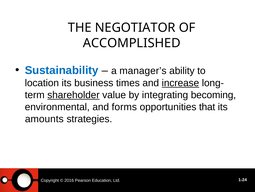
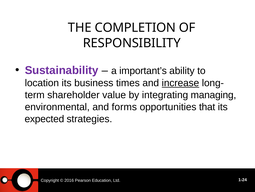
NEGOTIATOR: NEGOTIATOR -> COMPLETION
ACCOMPLISHED: ACCOMPLISHED -> RESPONSIBILITY
Sustainability colour: blue -> purple
manager’s: manager’s -> important’s
shareholder underline: present -> none
becoming: becoming -> managing
amounts: amounts -> expected
